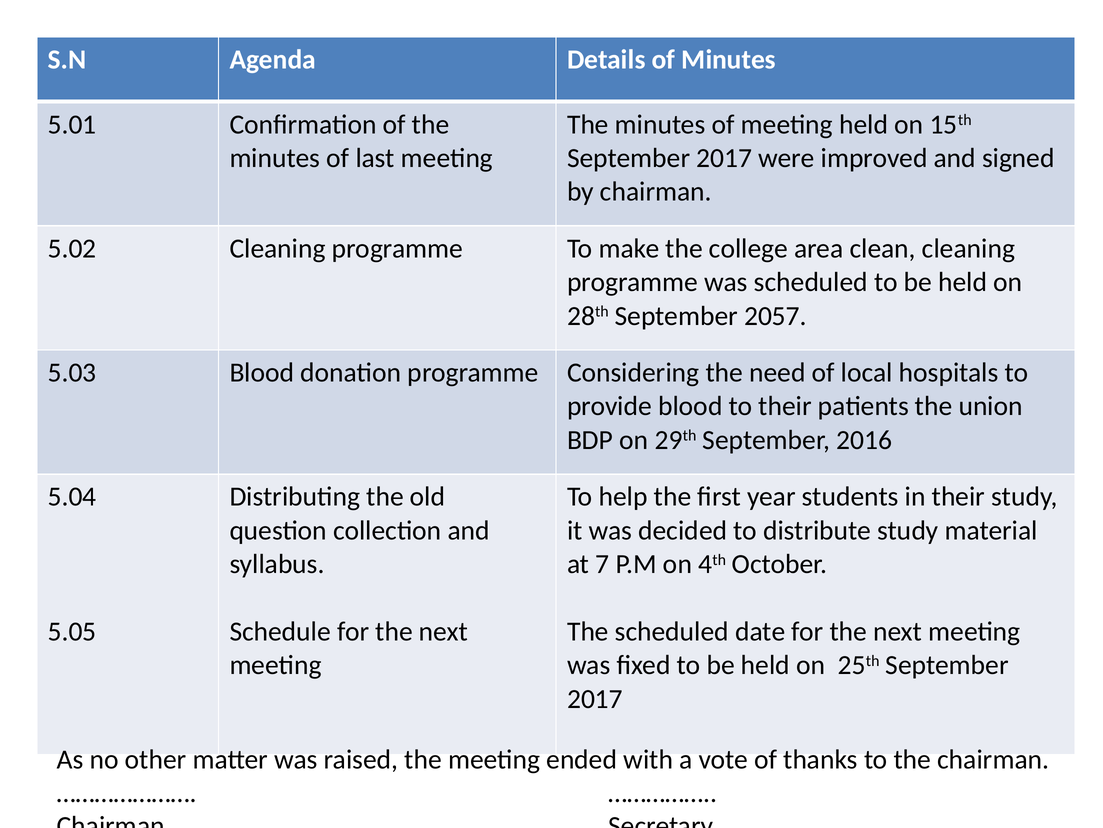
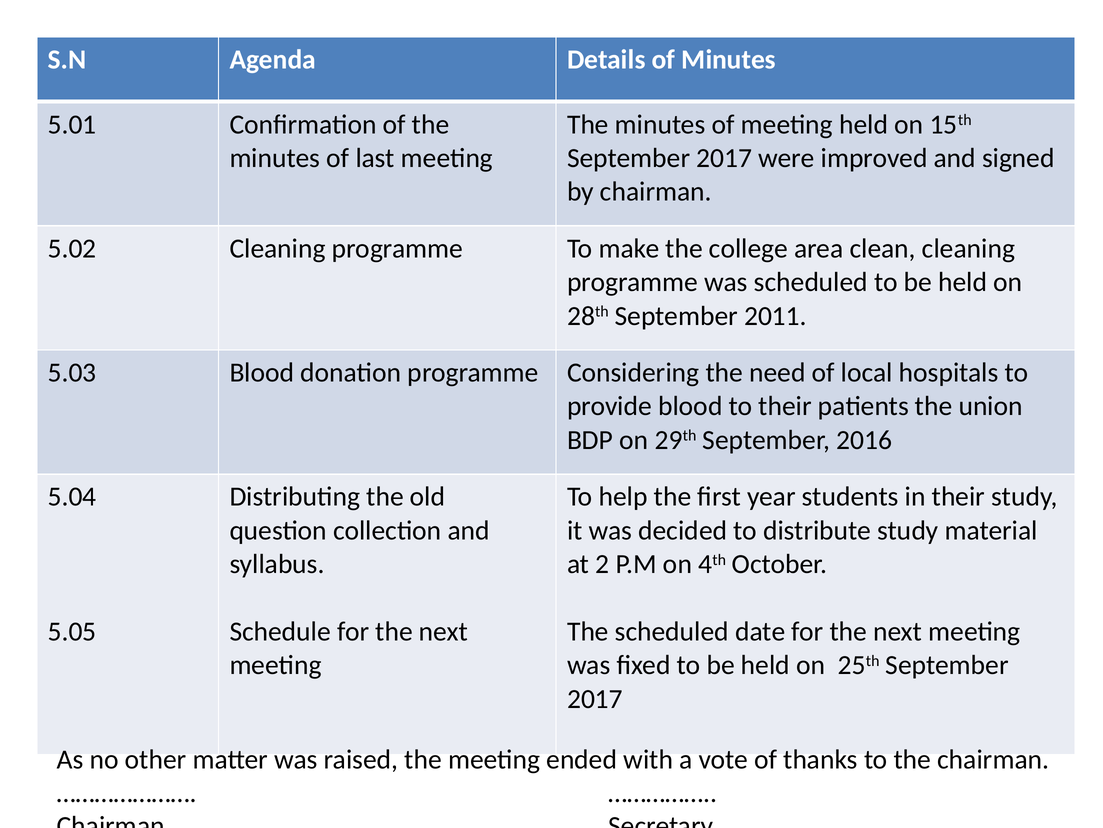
2057: 2057 -> 2011
7: 7 -> 2
